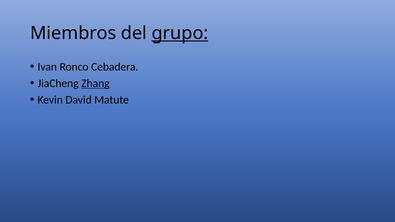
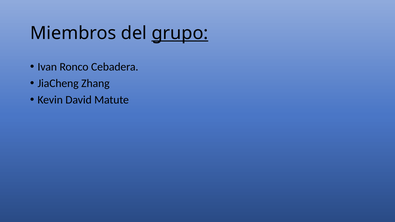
Zhang underline: present -> none
